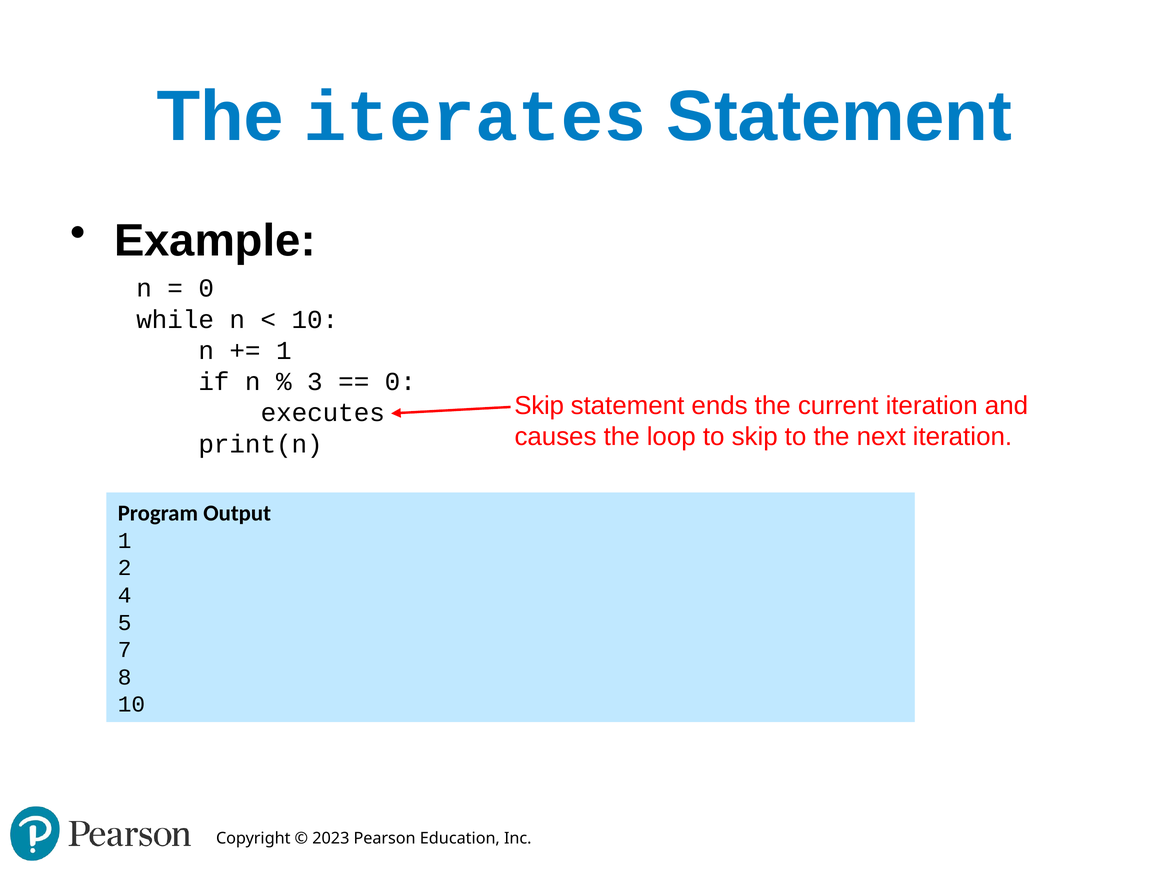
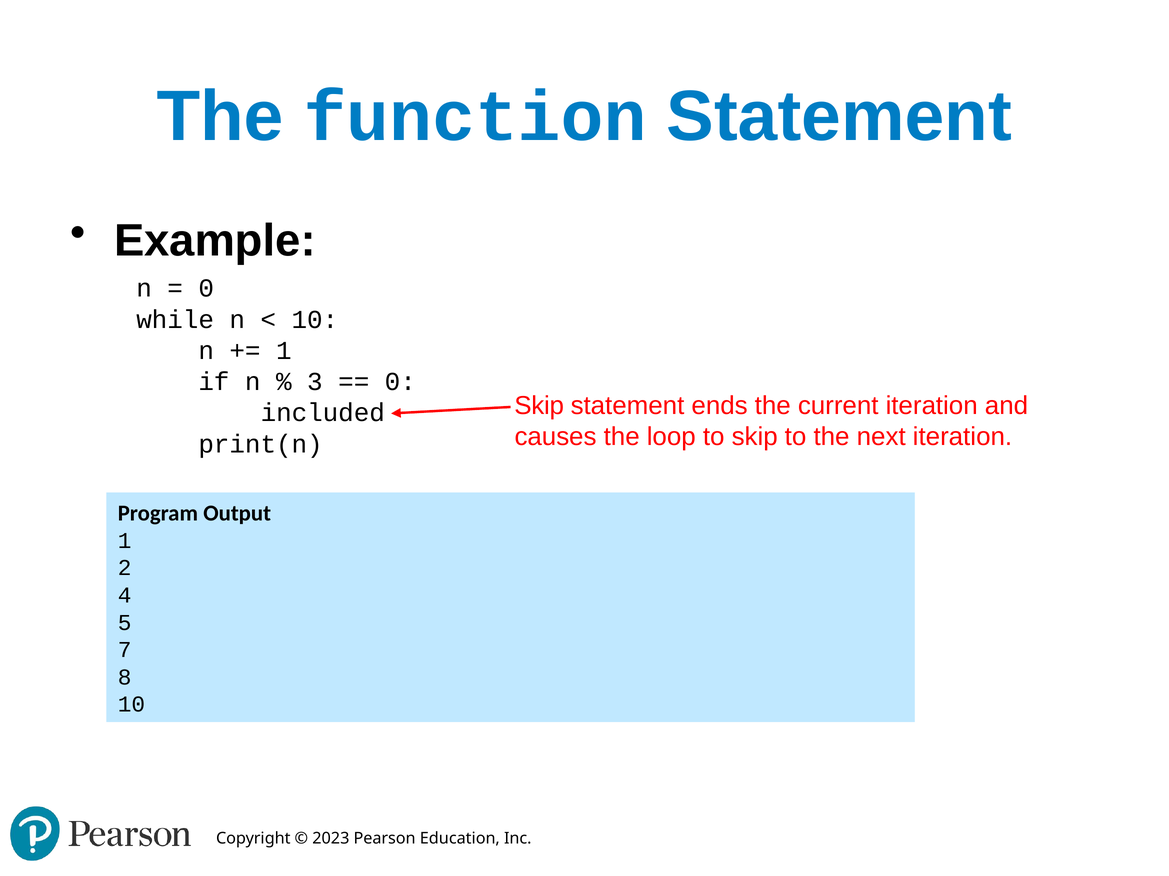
iterates: iterates -> function
executes: executes -> included
